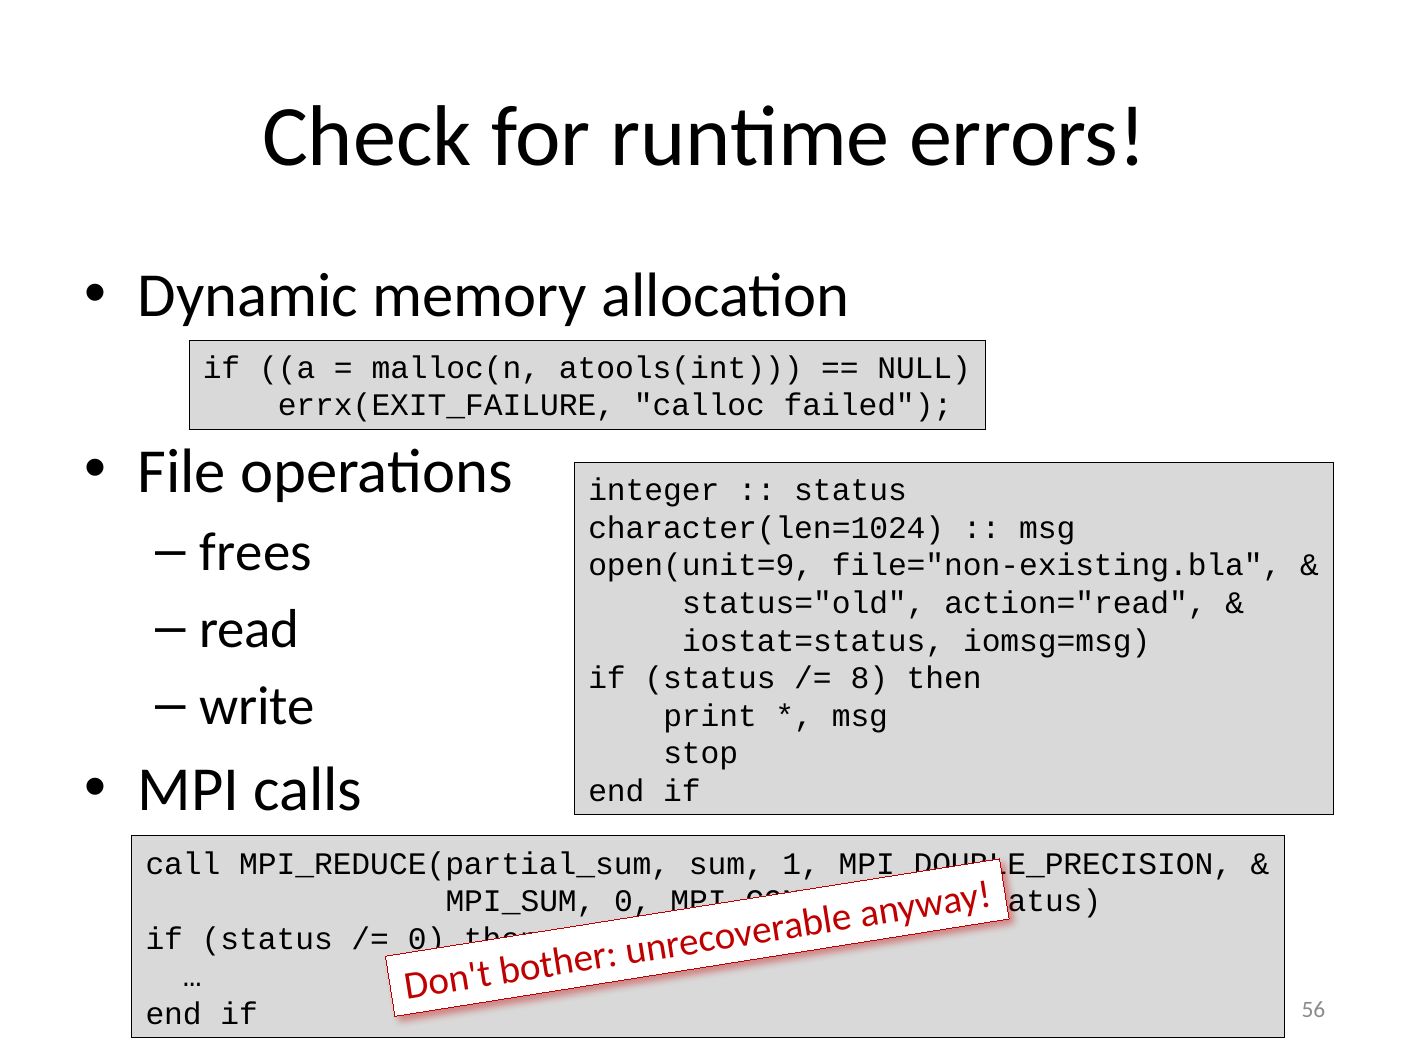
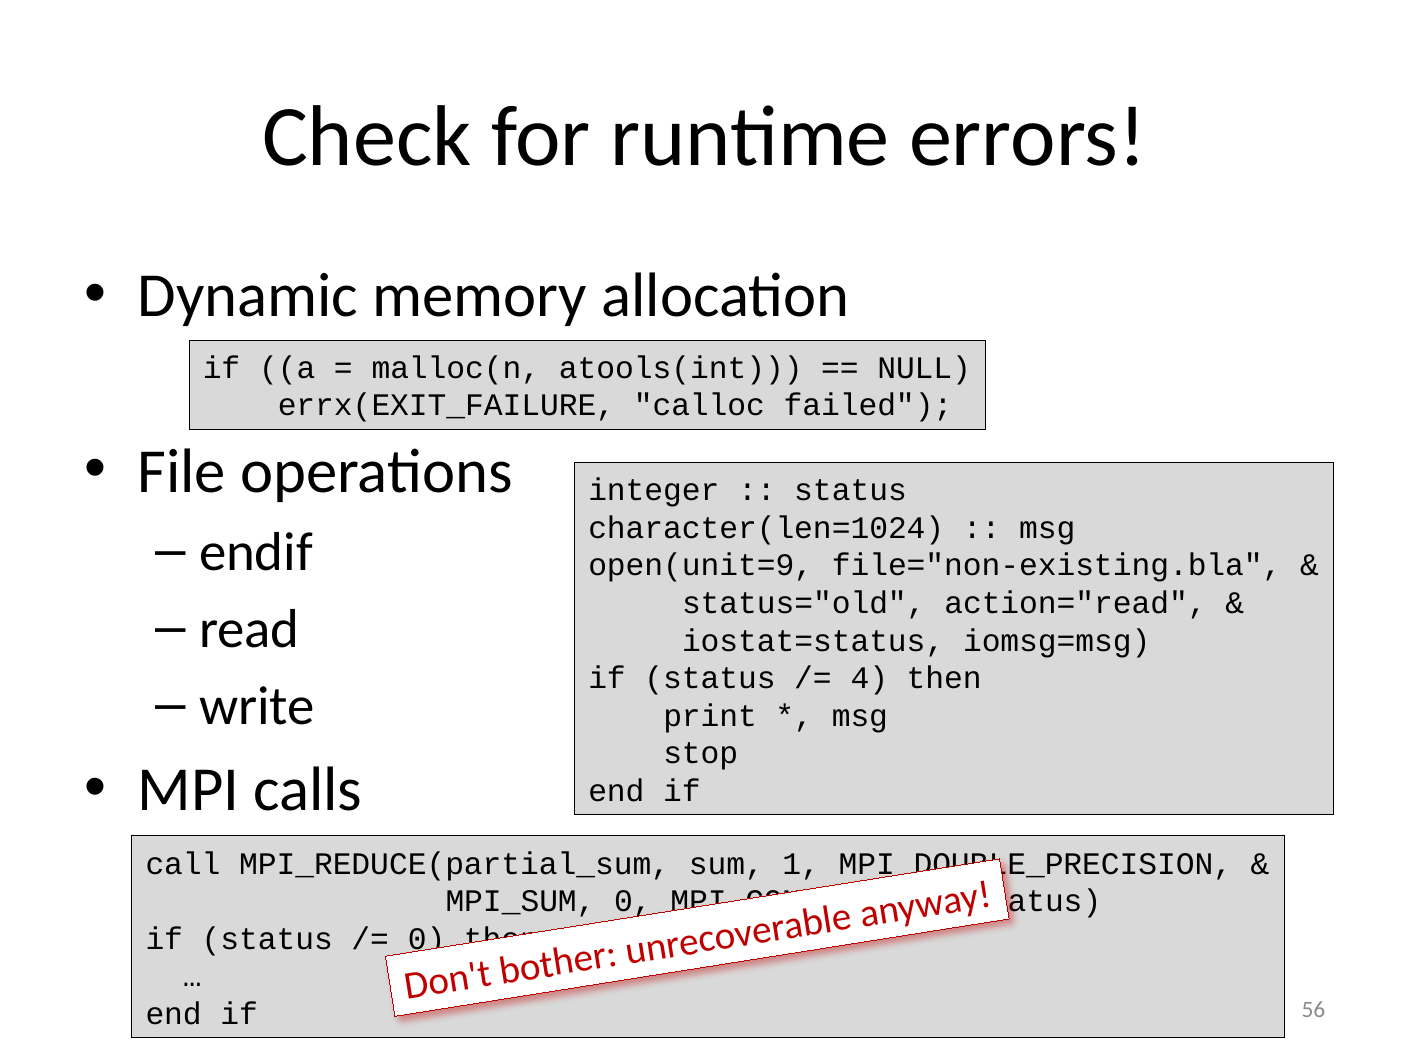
frees: frees -> endif
8: 8 -> 4
